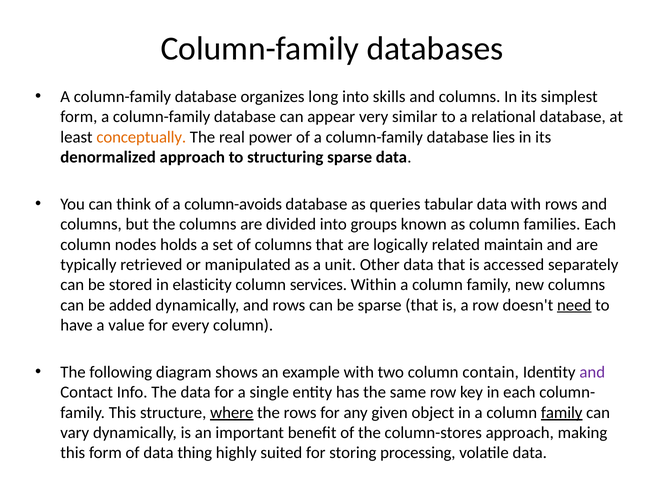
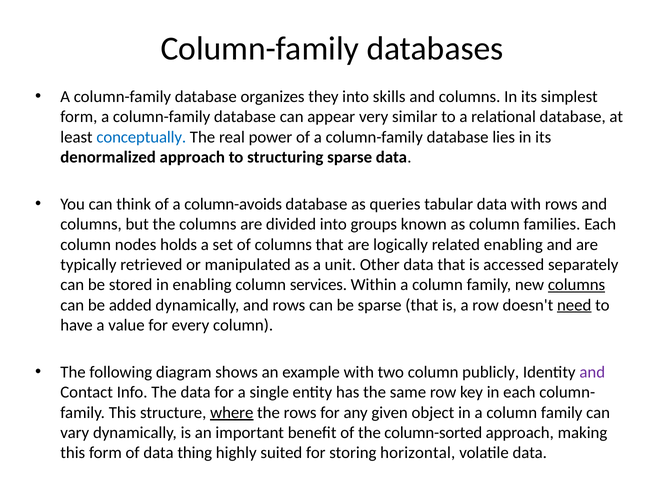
long: long -> they
conceptually colour: orange -> blue
related maintain: maintain -> enabling
in elasticity: elasticity -> enabling
columns at (577, 285) underline: none -> present
contain: contain -> publicly
family at (562, 413) underline: present -> none
column-stores: column-stores -> column-sorted
processing: processing -> horizontal
